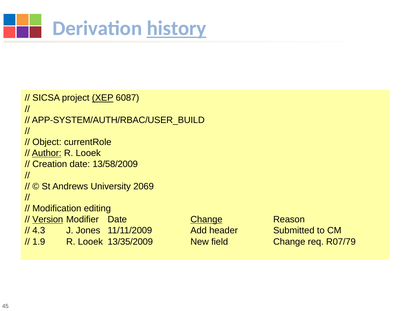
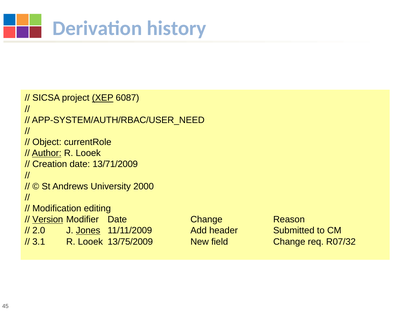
history underline: present -> none
APP-SYSTEM/AUTH/RBAC/USER_BUILD: APP-SYSTEM/AUTH/RBAC/USER_BUILD -> APP-SYSTEM/AUTH/RBAC/USER_NEED
13/58/2009: 13/58/2009 -> 13/71/2009
2069: 2069 -> 2000
Change at (206, 219) underline: present -> none
4.3: 4.3 -> 2.0
Jones underline: none -> present
1.9: 1.9 -> 3.1
13/35/2009: 13/35/2009 -> 13/75/2009
R07/79: R07/79 -> R07/32
